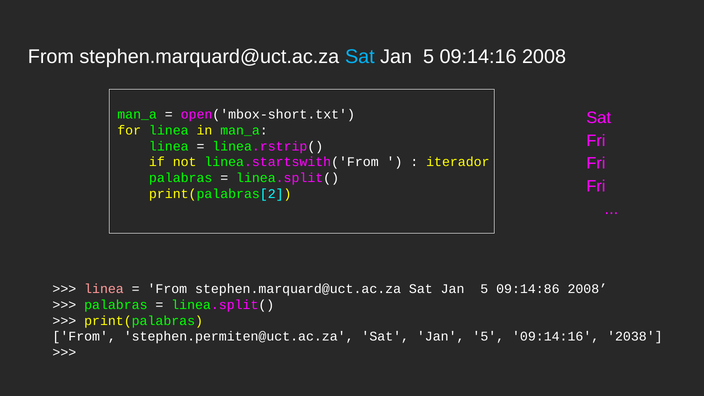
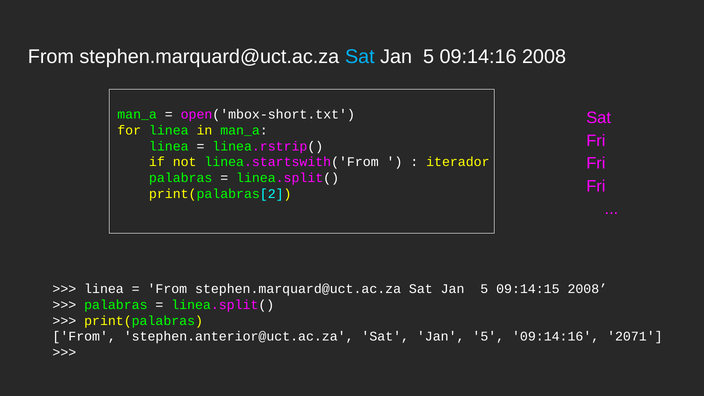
linea at (104, 289) colour: pink -> white
09:14:86: 09:14:86 -> 09:14:15
stephen.permiten@uct.ac.za: stephen.permiten@uct.ac.za -> stephen.anterior@uct.ac.za
2038: 2038 -> 2071
